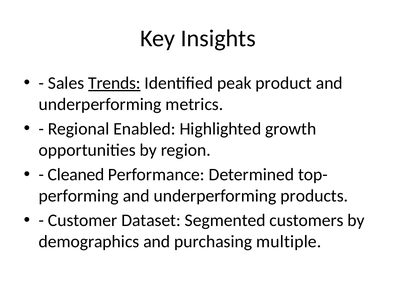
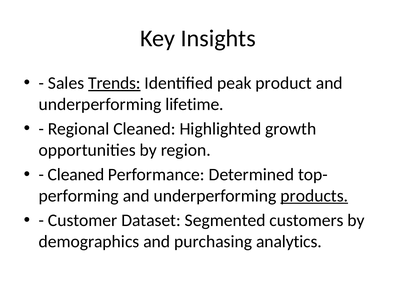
metrics: metrics -> lifetime
Regional Enabled: Enabled -> Cleaned
products underline: none -> present
multiple: multiple -> analytics
